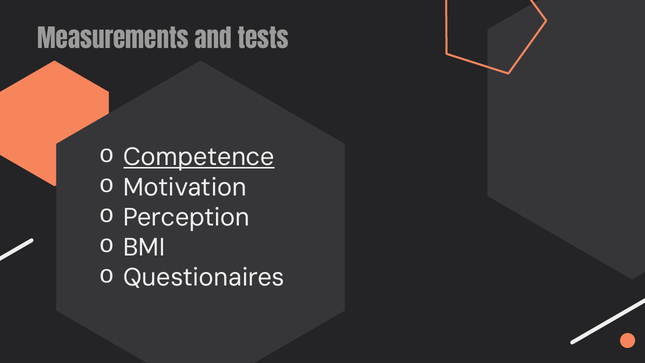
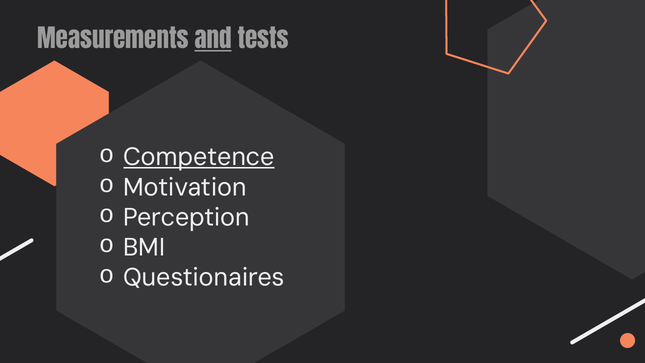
and underline: none -> present
